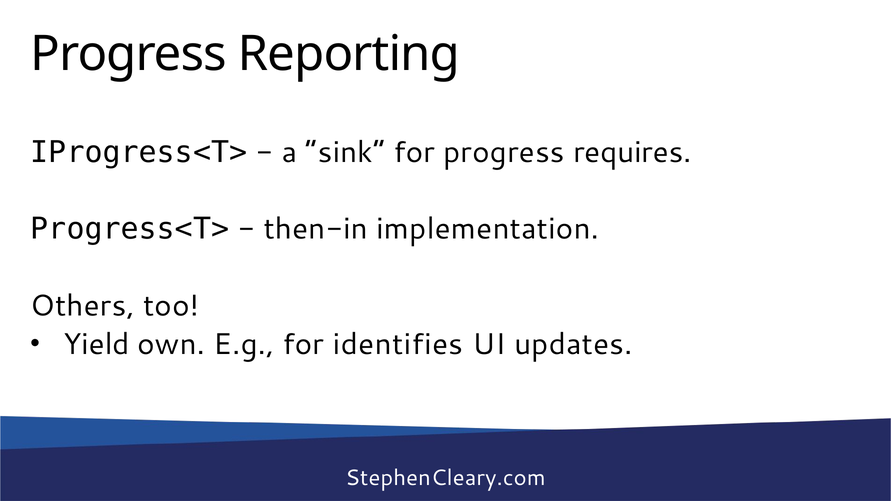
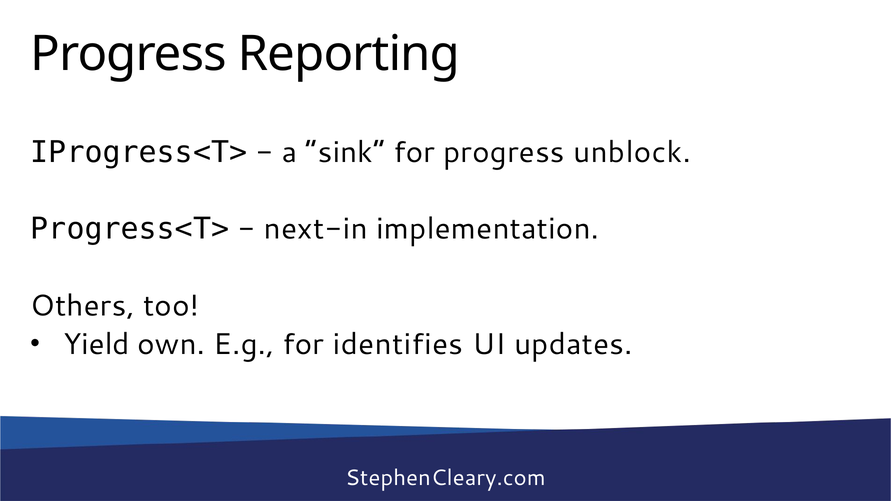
requires: requires -> unblock
then-in: then-in -> next-in
